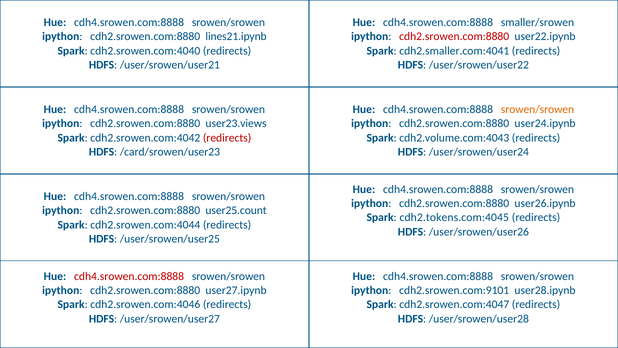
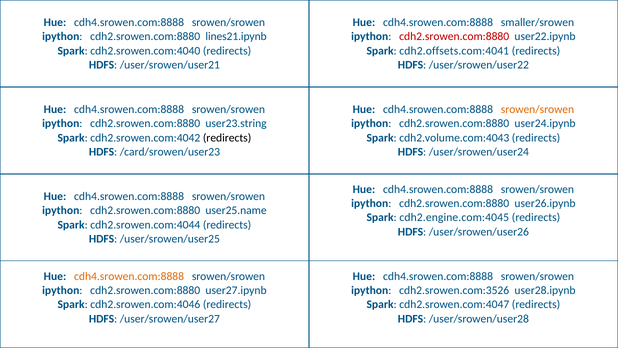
cdh2.smaller.com:4041: cdh2.smaller.com:4041 -> cdh2.offsets.com:4041
user23.views: user23.views -> user23.string
redirects at (227, 138) colour: red -> black
user25.count: user25.count -> user25.name
cdh2.tokens.com:4045: cdh2.tokens.com:4045 -> cdh2.engine.com:4045
cdh4.srowen.com:8888 at (129, 276) colour: red -> orange
cdh2.srowen.com:9101: cdh2.srowen.com:9101 -> cdh2.srowen.com:3526
